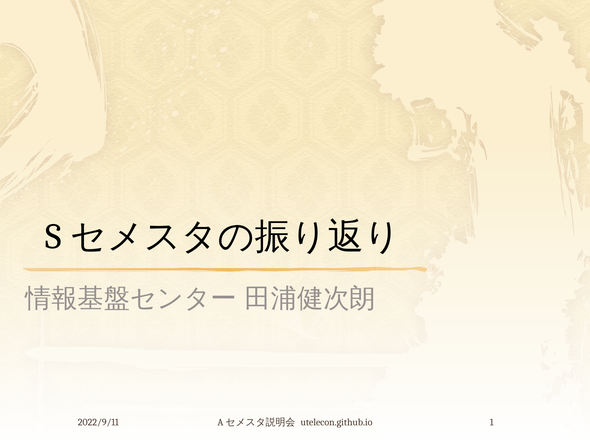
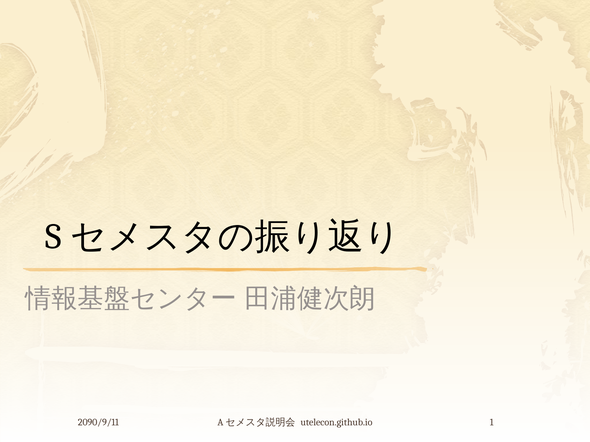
2022/9/11: 2022/9/11 -> 2090/9/11
